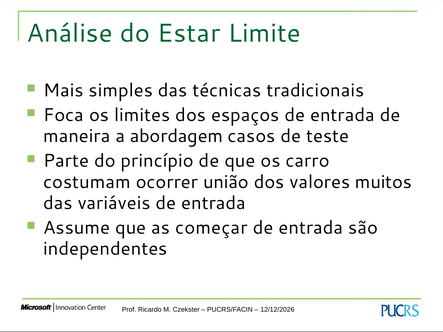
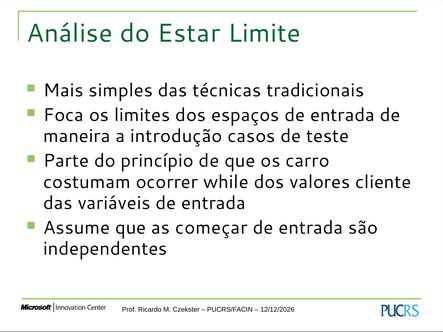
abordagem: abordagem -> introdução
união: união -> while
muitos: muitos -> cliente
